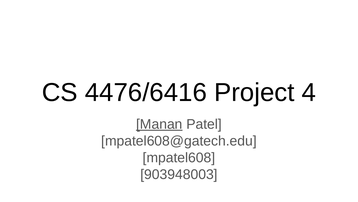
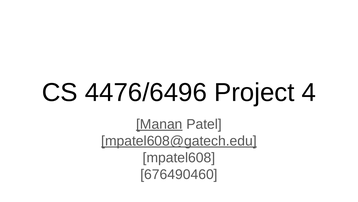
4476/6416: 4476/6416 -> 4476/6496
mpatel608@gatech.edu underline: none -> present
903948003: 903948003 -> 676490460
